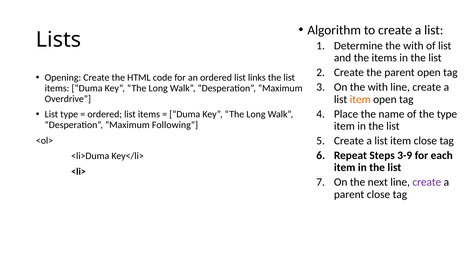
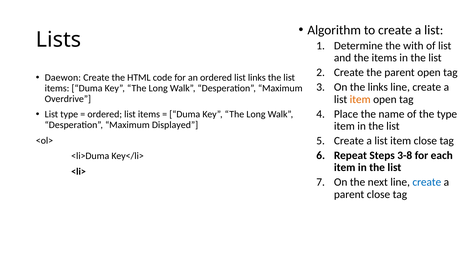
Opening: Opening -> Daewon
On the with: with -> links
Following: Following -> Displayed
3-9: 3-9 -> 3-8
create at (427, 182) colour: purple -> blue
